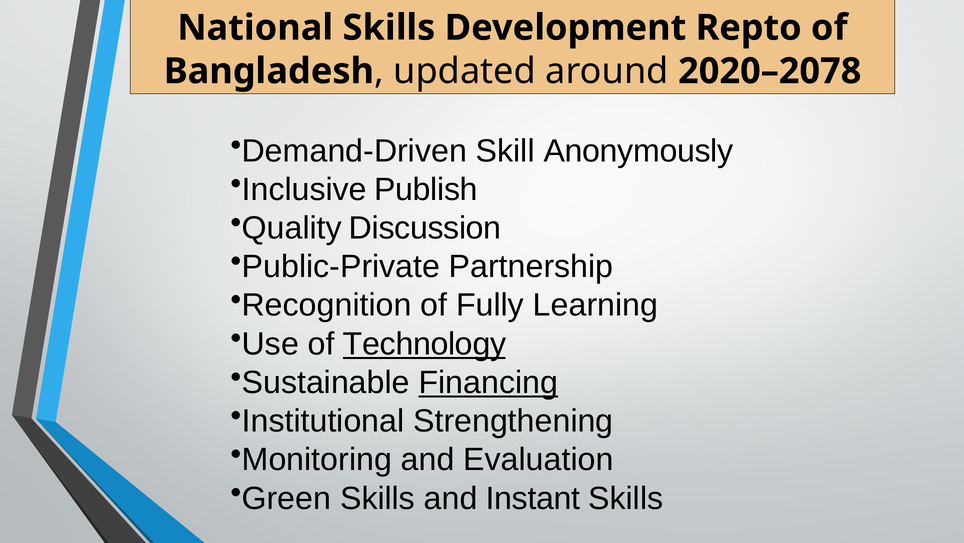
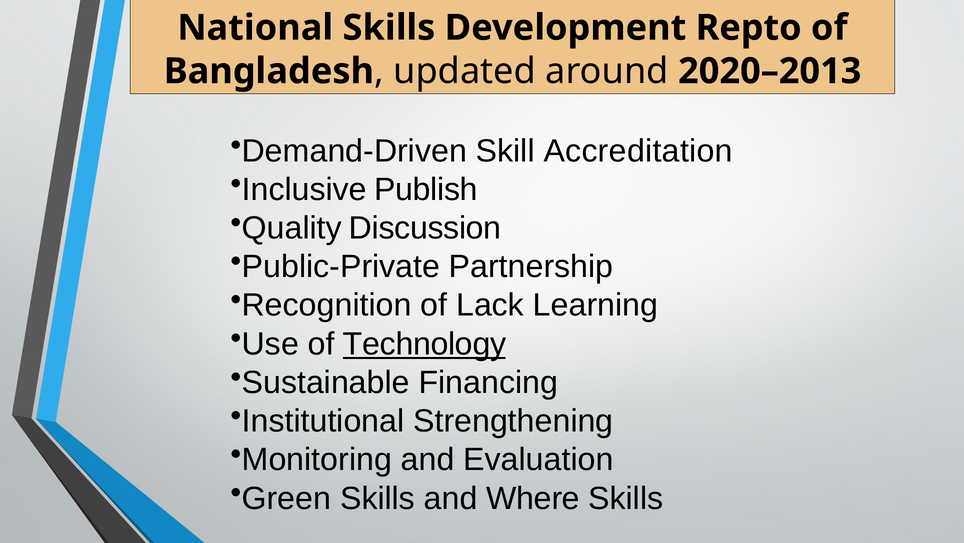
2020–2078: 2020–2078 -> 2020–2013
Anonymously: Anonymously -> Accreditation
Fully: Fully -> Lack
Financing underline: present -> none
Instant: Instant -> Where
